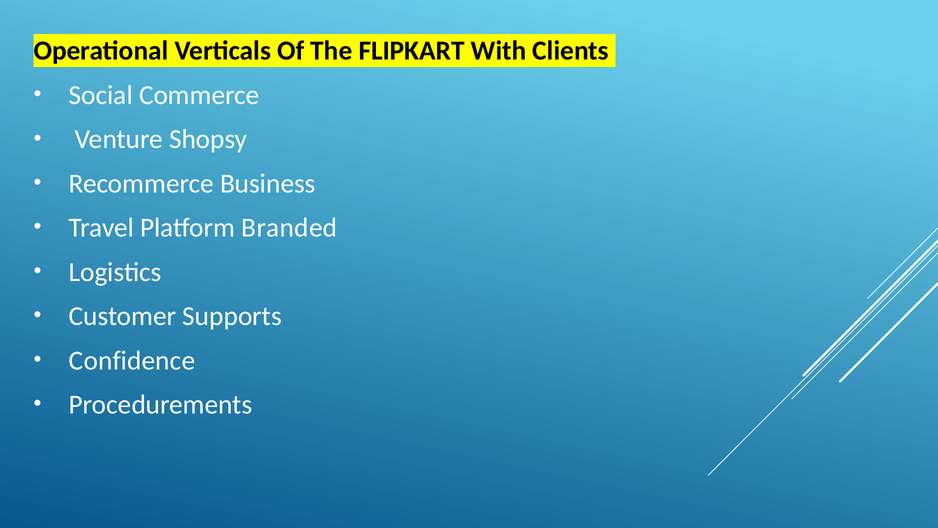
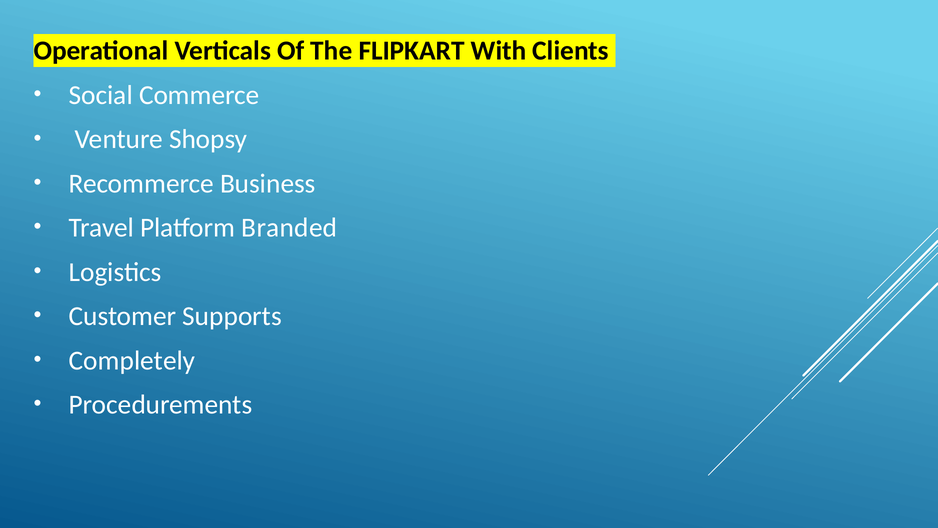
Confidence: Confidence -> Completely
